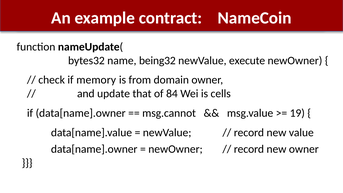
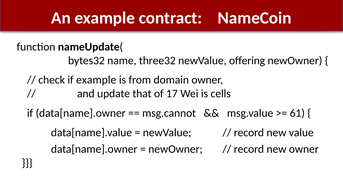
being32: being32 -> three32
execute: execute -> offering
if memory: memory -> example
84: 84 -> 17
19: 19 -> 61
